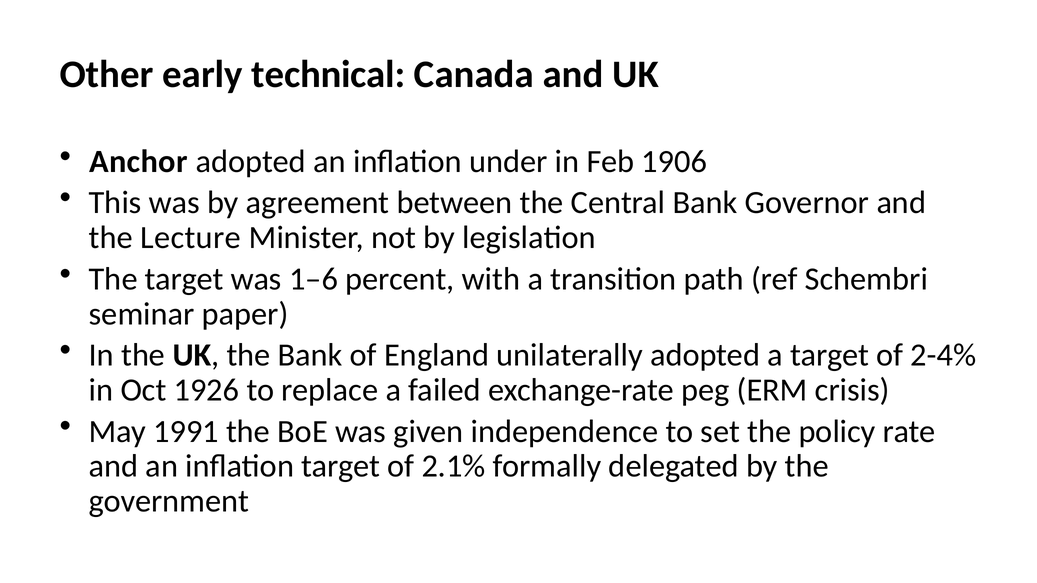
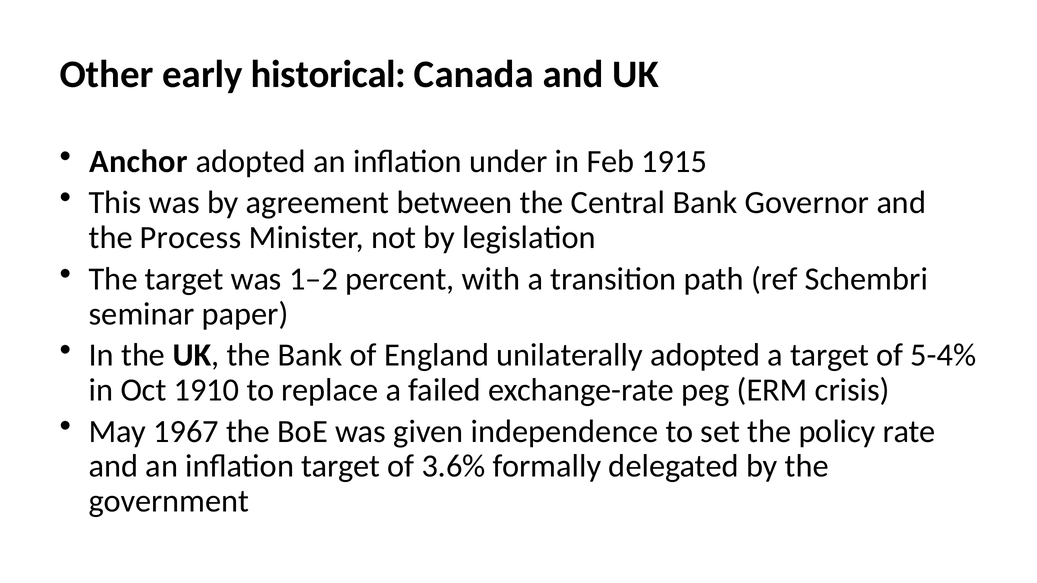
technical: technical -> historical
1906: 1906 -> 1915
Lecture: Lecture -> Process
1–6: 1–6 -> 1–2
2-4%: 2-4% -> 5-4%
1926: 1926 -> 1910
1991: 1991 -> 1967
2.1%: 2.1% -> 3.6%
